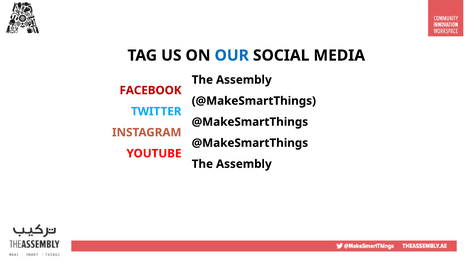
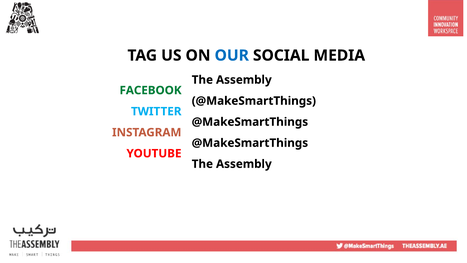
FACEBOOK colour: red -> green
